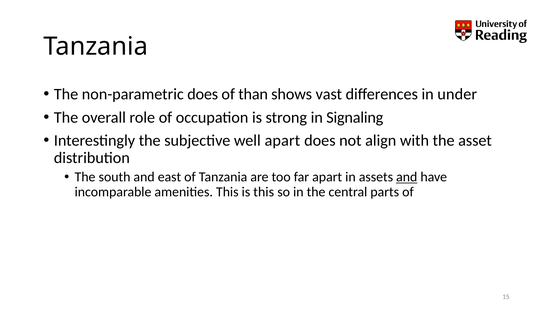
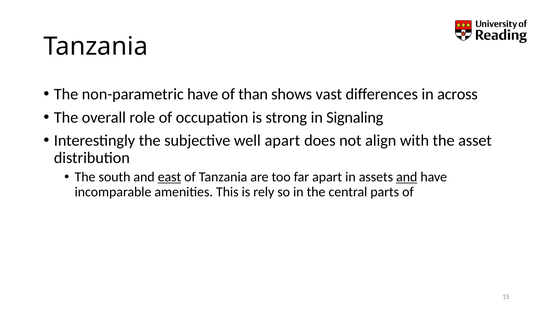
non-parametric does: does -> have
under: under -> across
east underline: none -> present
is this: this -> rely
